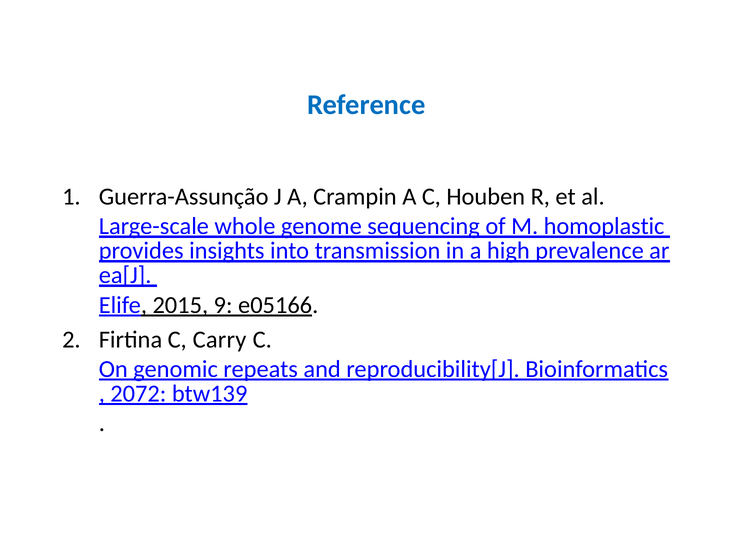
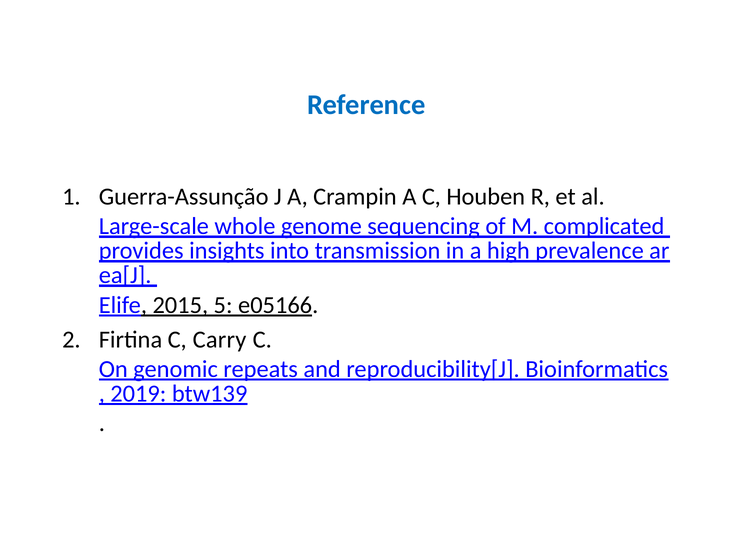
homoplastic: homoplastic -> complicated
9: 9 -> 5
2072: 2072 -> 2019
